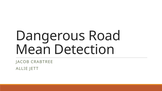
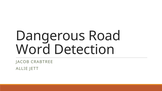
Mean: Mean -> Word
